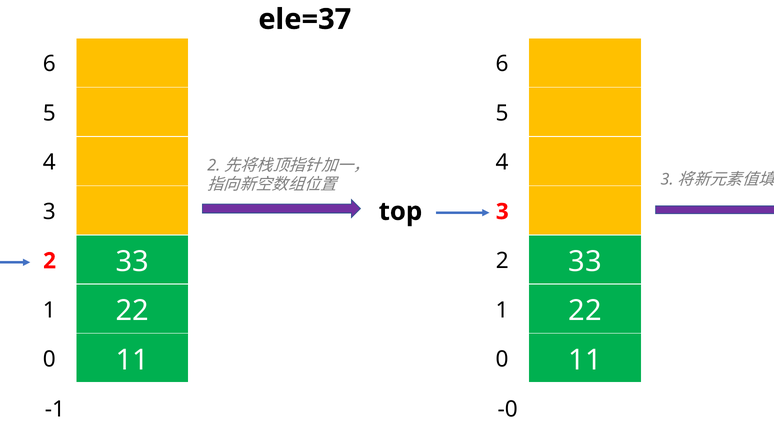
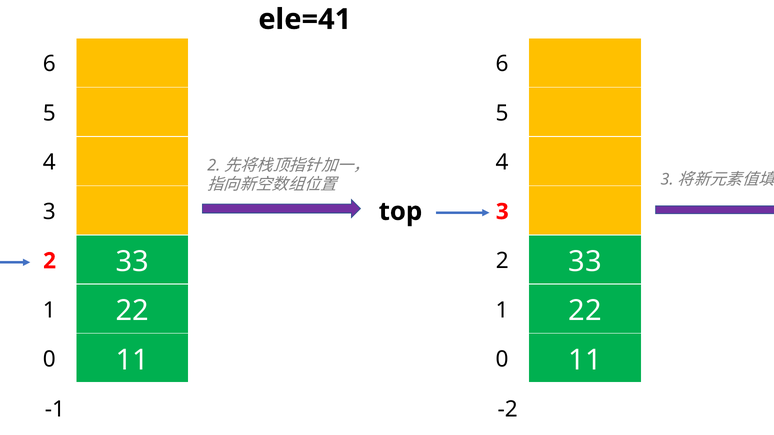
ele=37: ele=37 -> ele=41
-0: -0 -> -2
